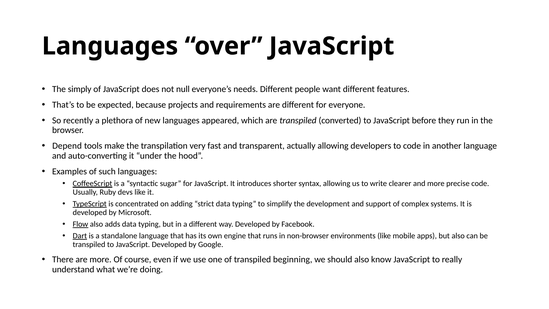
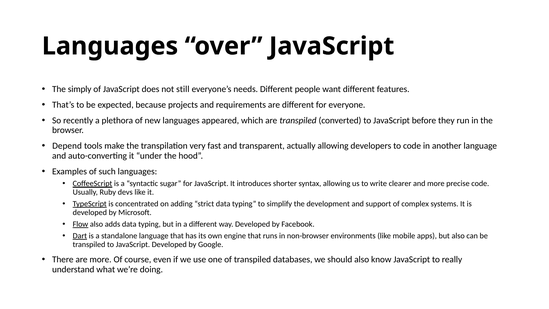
null: null -> still
beginning: beginning -> databases
